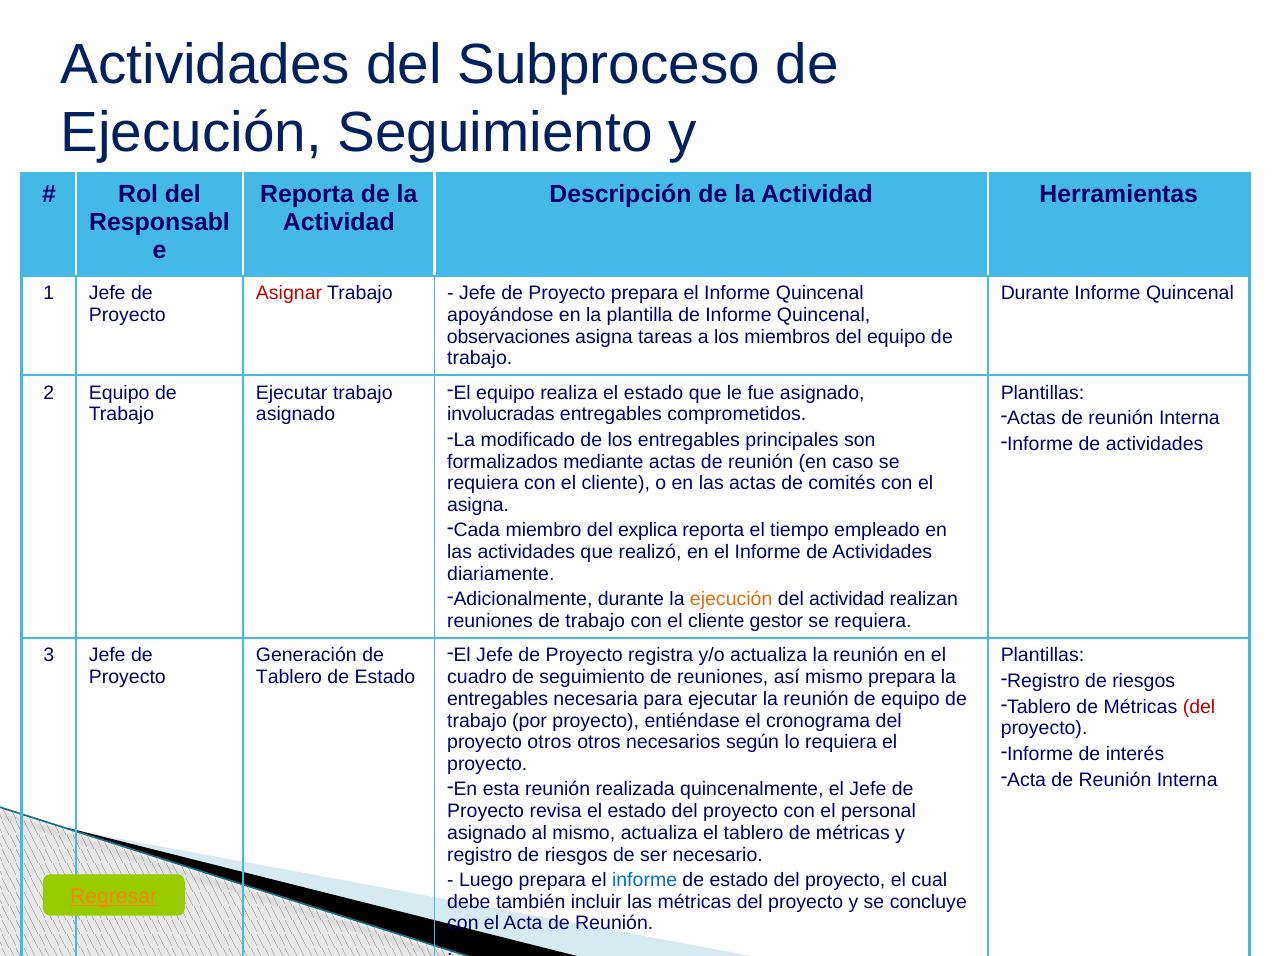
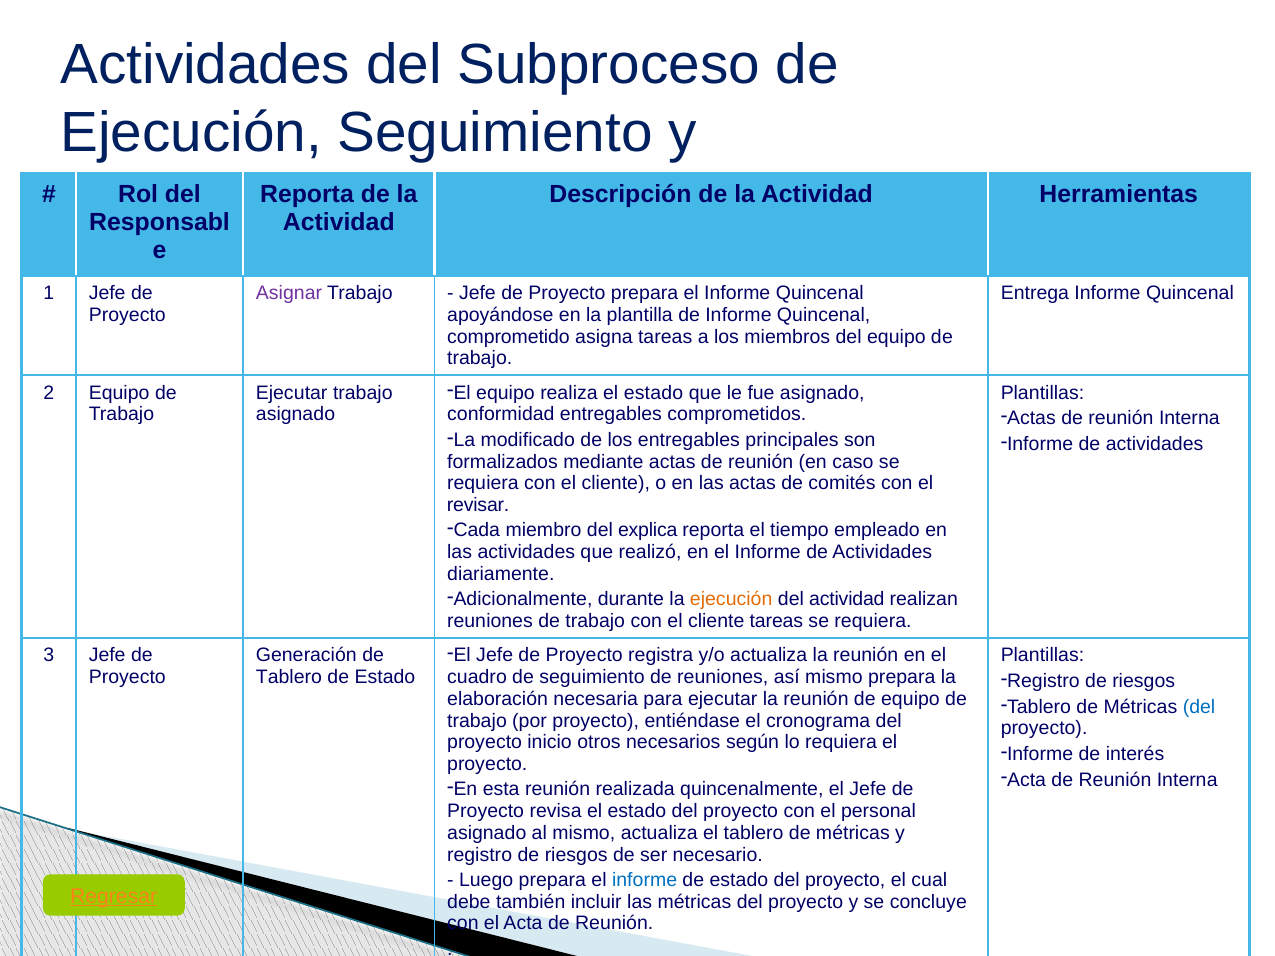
Asignar colour: red -> purple
Durante at (1035, 293): Durante -> Entrega
observaciones: observaciones -> comprometido
involucradas: involucradas -> conformidad
asigna at (478, 505): asigna -> revisar
cliente gestor: gestor -> tareas
entregables at (498, 699): entregables -> elaboración
del at (1199, 707) colour: red -> blue
proyecto otros: otros -> inicio
